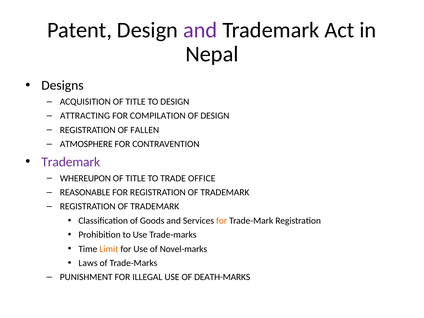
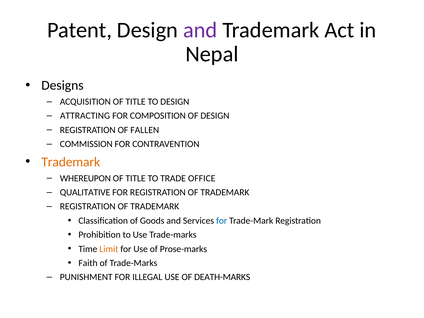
COMPILATION: COMPILATION -> COMPOSITION
ATMOSPHERE: ATMOSPHERE -> COMMISSION
Trademark at (71, 162) colour: purple -> orange
REASONABLE: REASONABLE -> QUALITATIVE
for at (222, 221) colour: orange -> blue
Novel-marks: Novel-marks -> Prose-marks
Laws: Laws -> Faith
